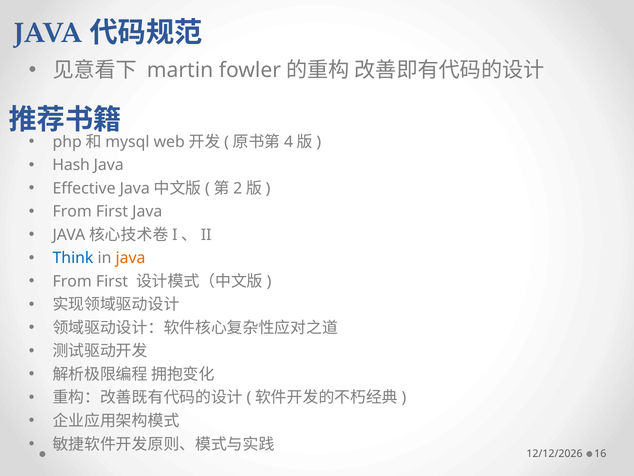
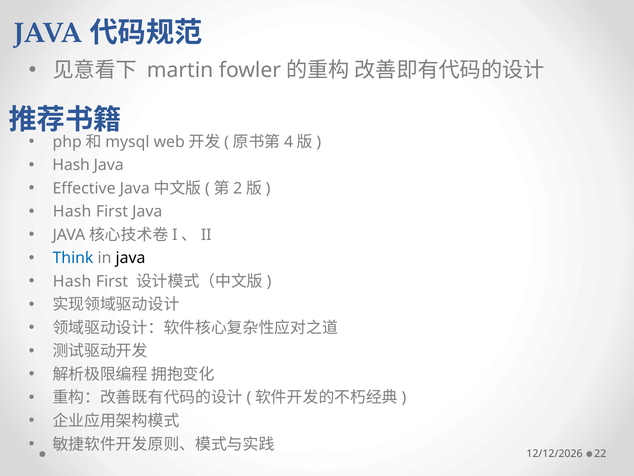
From at (72, 211): From -> Hash
java at (131, 258) colour: orange -> black
From at (72, 281): From -> Hash
16: 16 -> 22
